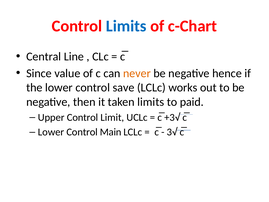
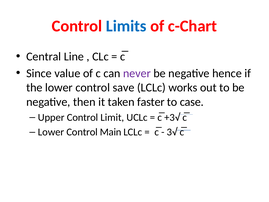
never colour: orange -> purple
taken limits: limits -> faster
paid: paid -> case
